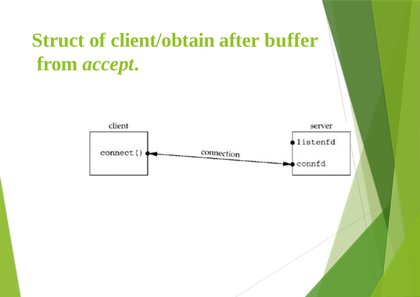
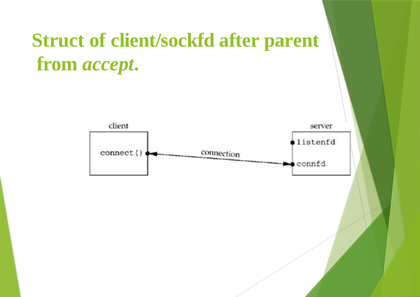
client/obtain: client/obtain -> client/sockfd
buffer: buffer -> parent
